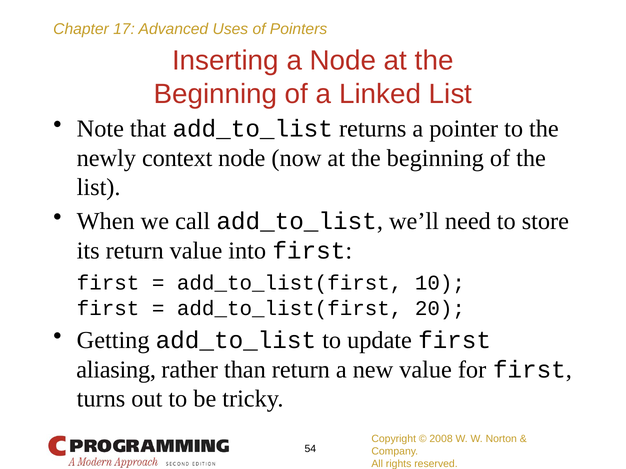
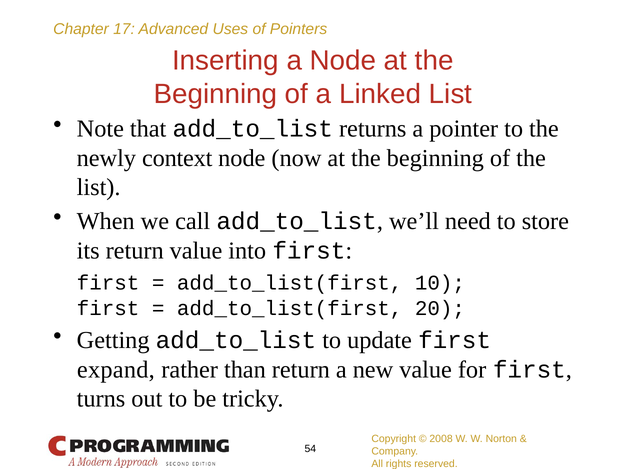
aliasing: aliasing -> expand
